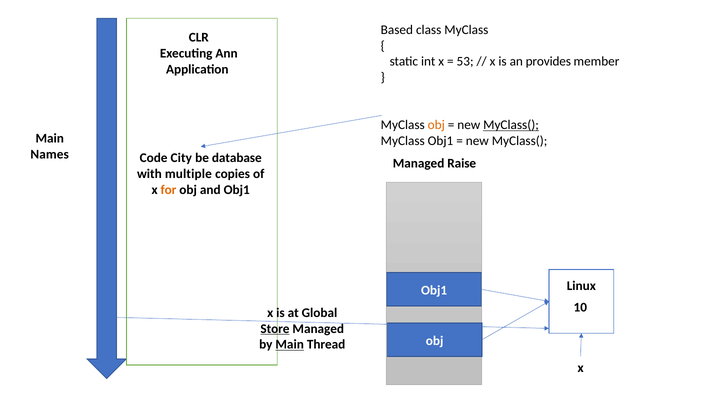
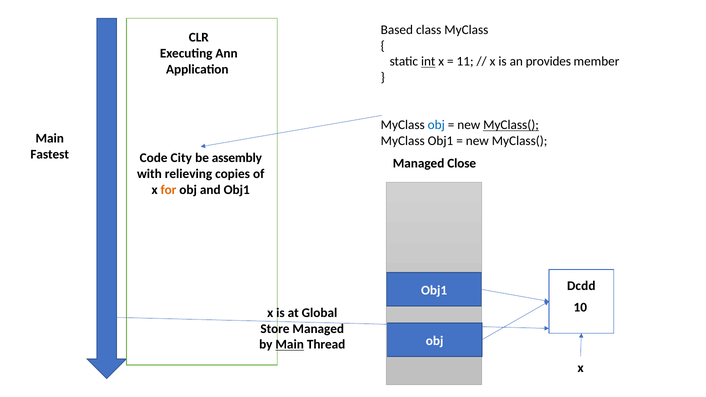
int underline: none -> present
53: 53 -> 11
obj at (436, 125) colour: orange -> blue
Names: Names -> Fastest
database: database -> assembly
Raise: Raise -> Close
multiple: multiple -> relieving
Linux: Linux -> Dcdd
Store underline: present -> none
